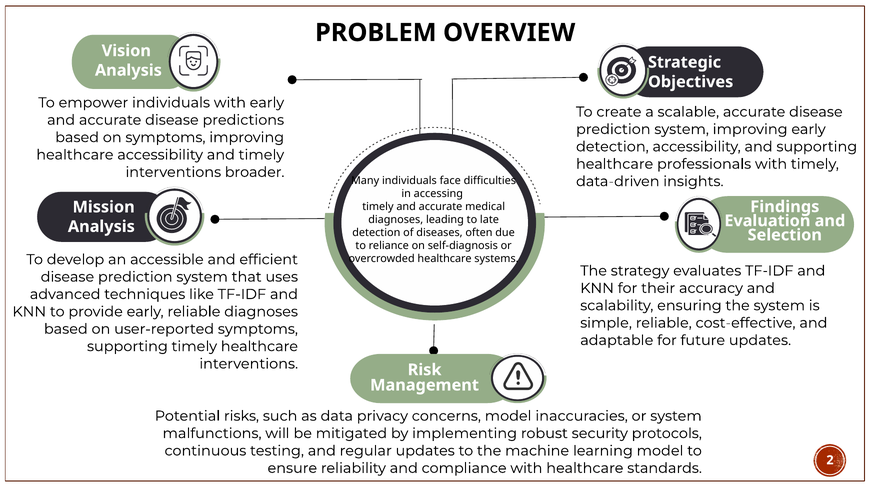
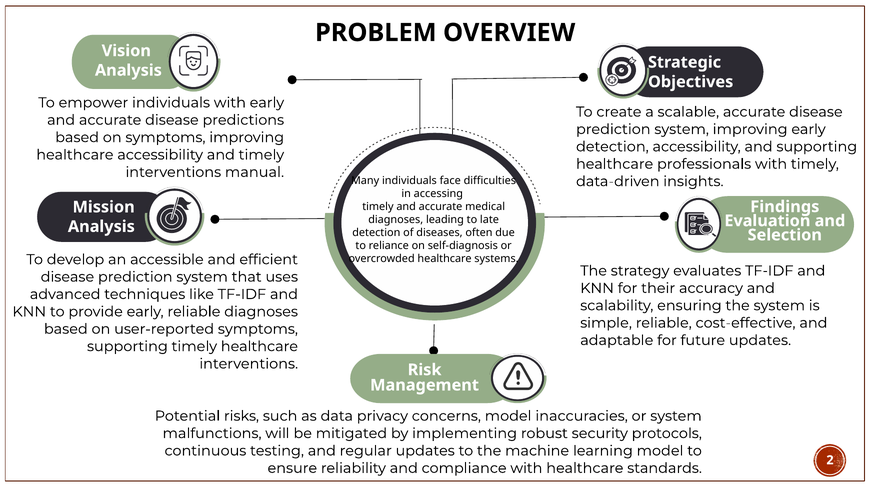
broader: broader -> manual
